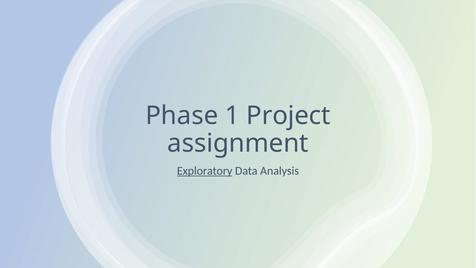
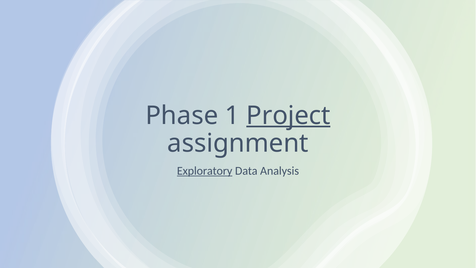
Project underline: none -> present
